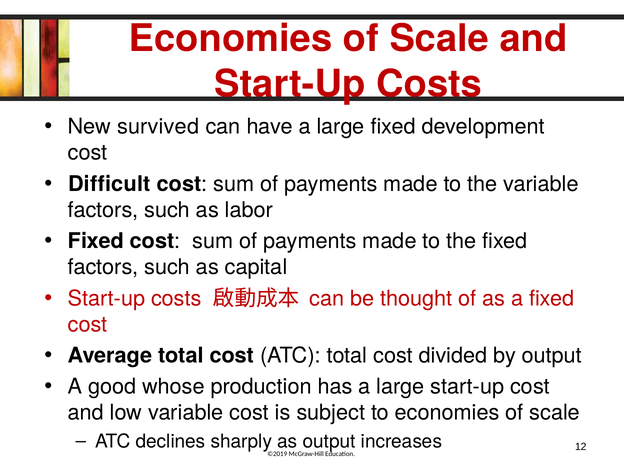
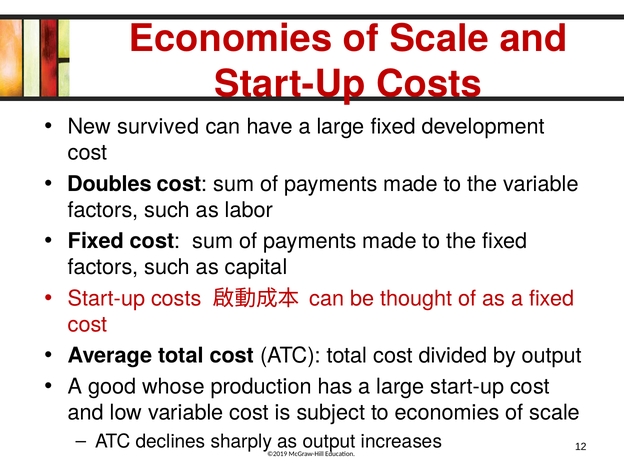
Difficult: Difficult -> Doubles
